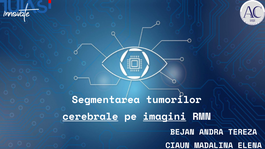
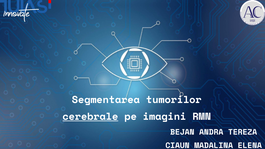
imagini underline: present -> none
